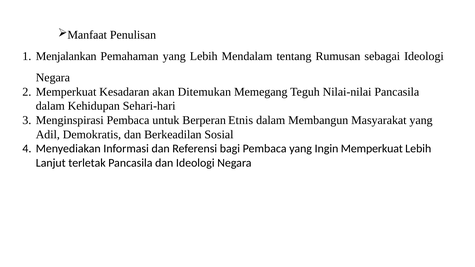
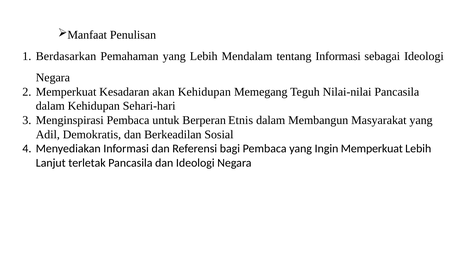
Menjalankan: Menjalankan -> Berdasarkan
tentang Rumusan: Rumusan -> Informasi
akan Ditemukan: Ditemukan -> Kehidupan
